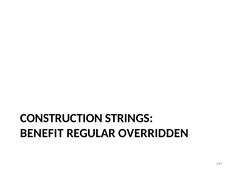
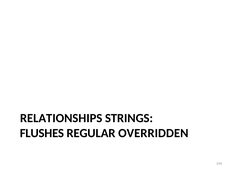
CONSTRUCTION: CONSTRUCTION -> RELATIONSHIPS
BENEFIT: BENEFIT -> FLUSHES
